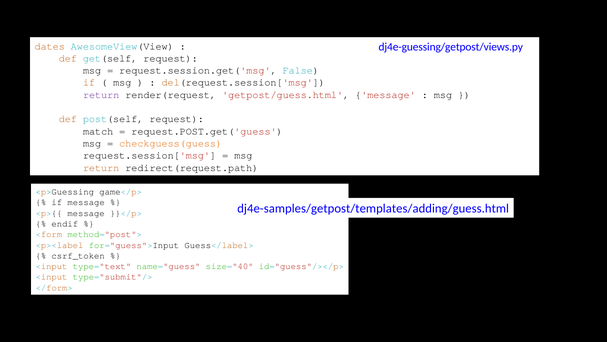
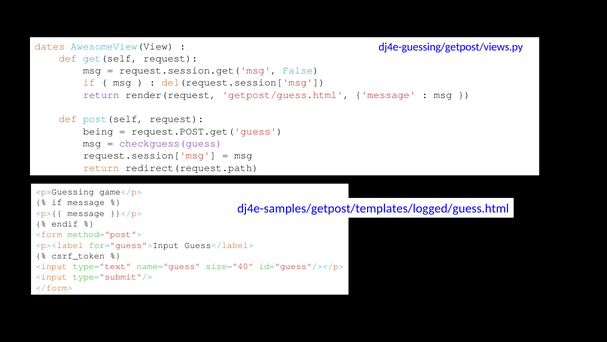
match: match -> being
checkguess(guess colour: orange -> purple
dj4e-samples/getpost/templates/adding/guess.html: dj4e-samples/getpost/templates/adding/guess.html -> dj4e-samples/getpost/templates/logged/guess.html
